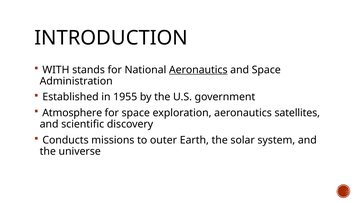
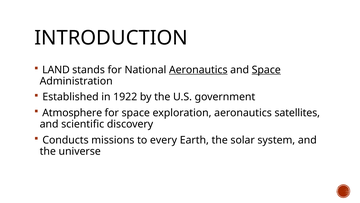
WITH: WITH -> LAND
Space at (266, 70) underline: none -> present
1955: 1955 -> 1922
outer: outer -> every
